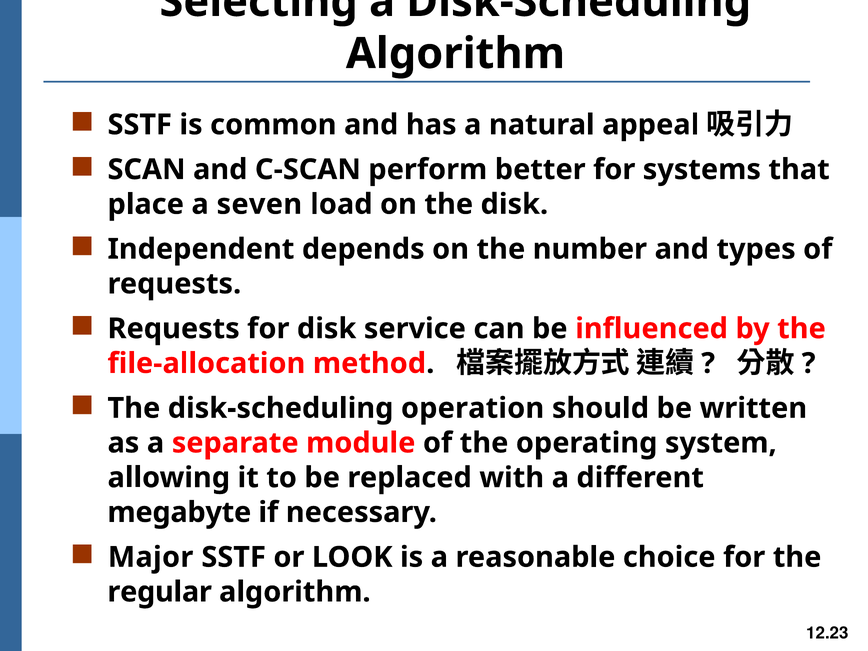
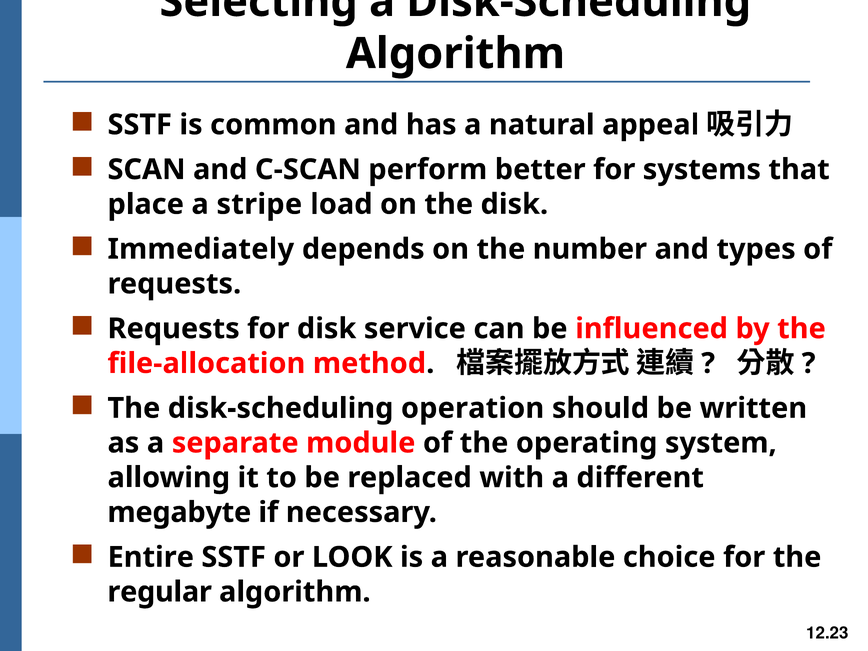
seven: seven -> stripe
Independent: Independent -> Immediately
Major: Major -> Entire
